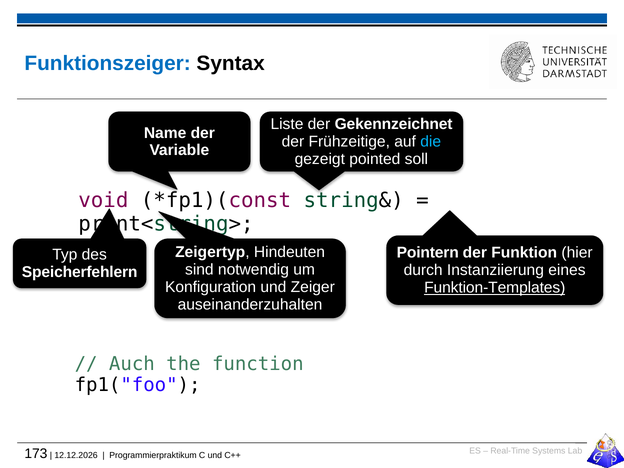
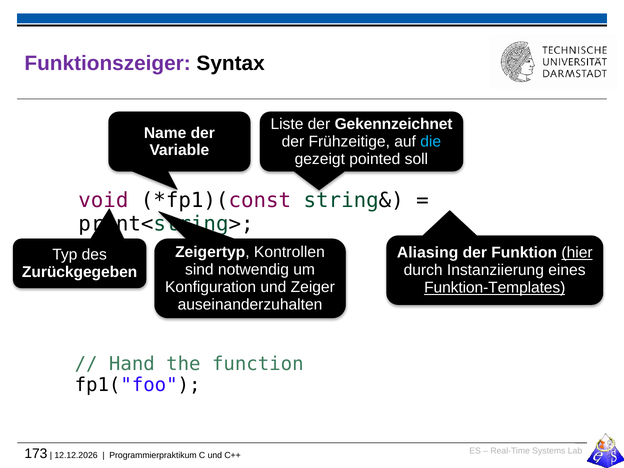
Funktionszeiger colour: blue -> purple
Hindeuten: Hindeuten -> Kontrollen
Pointern: Pointern -> Aliasing
hier underline: none -> present
Speicherfehlern: Speicherfehlern -> Zurückgegeben
Auch: Auch -> Hand
